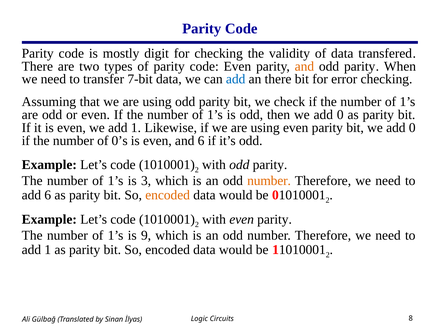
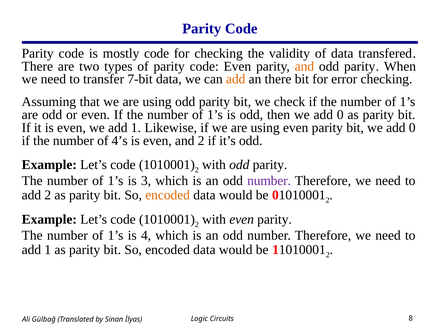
mostly digit: digit -> code
add at (236, 79) colour: blue -> orange
0’s: 0’s -> 4’s
and 6: 6 -> 2
number at (269, 181) colour: orange -> purple
add 6: 6 -> 2
9: 9 -> 4
